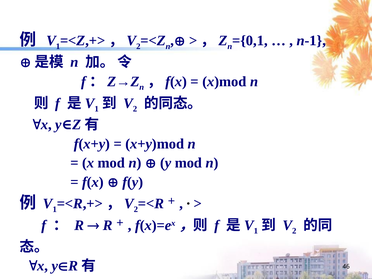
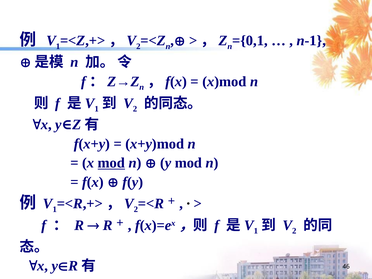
mod at (111, 163) underline: none -> present
